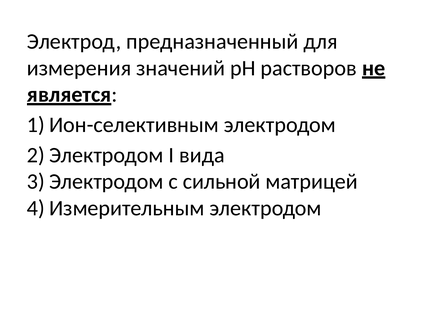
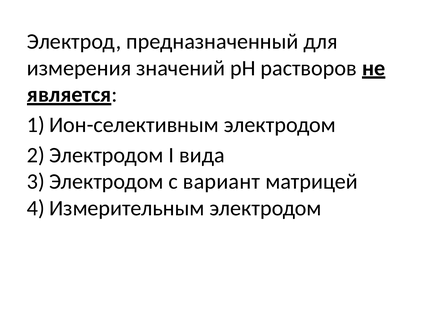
сильной: сильной -> вариант
